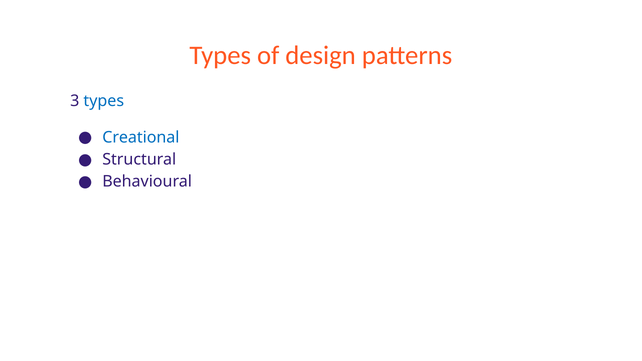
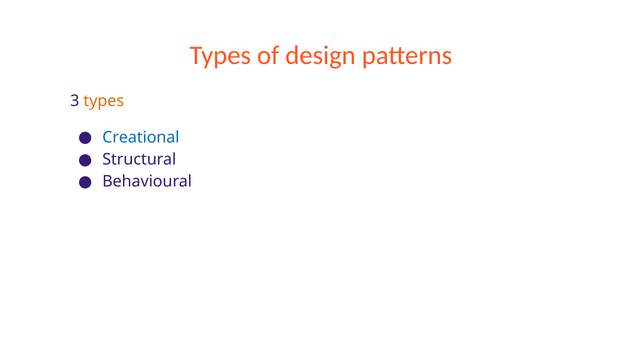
types at (104, 101) colour: blue -> orange
